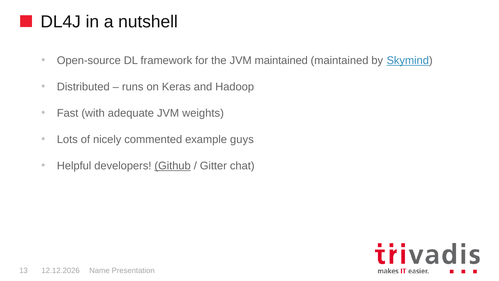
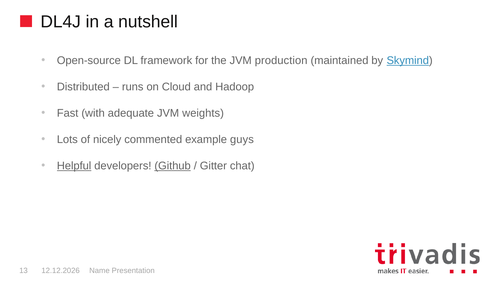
JVM maintained: maintained -> production
Keras: Keras -> Cloud
Helpful underline: none -> present
